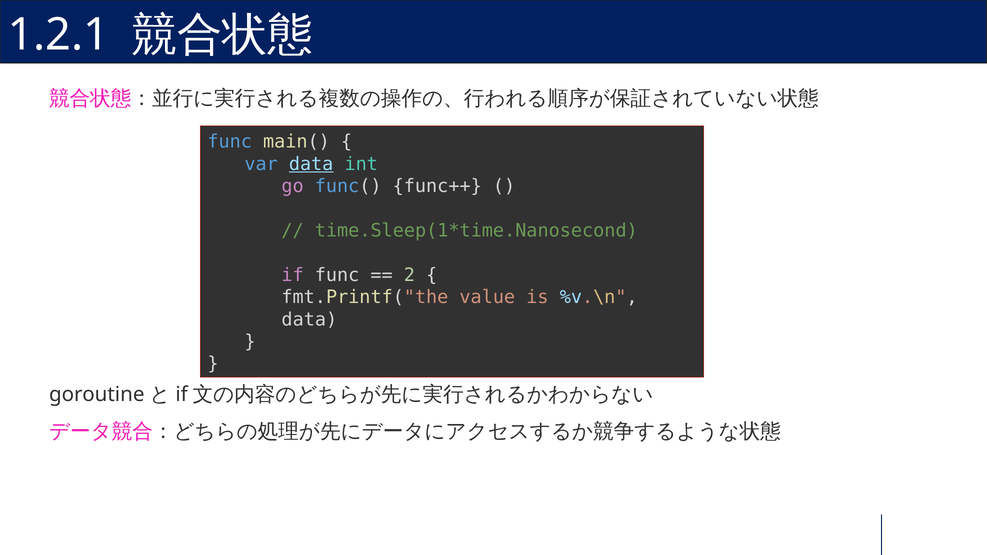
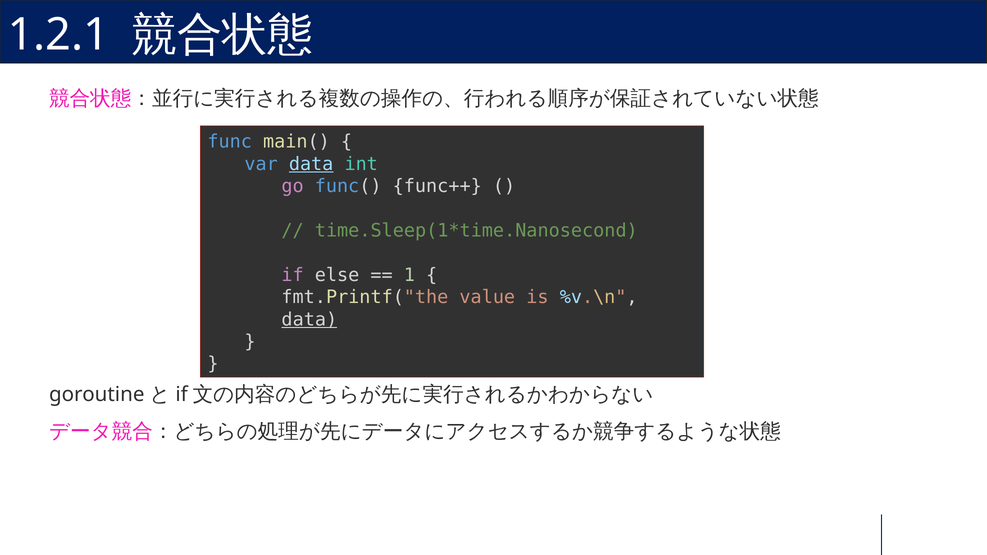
if func: func -> else
2: 2 -> 1
data at (309, 320) underline: none -> present
